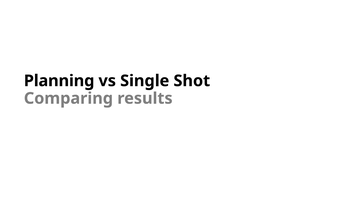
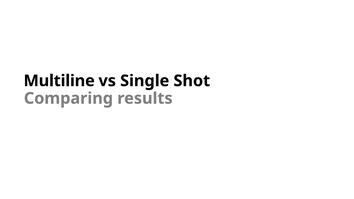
Planning: Planning -> Multiline
